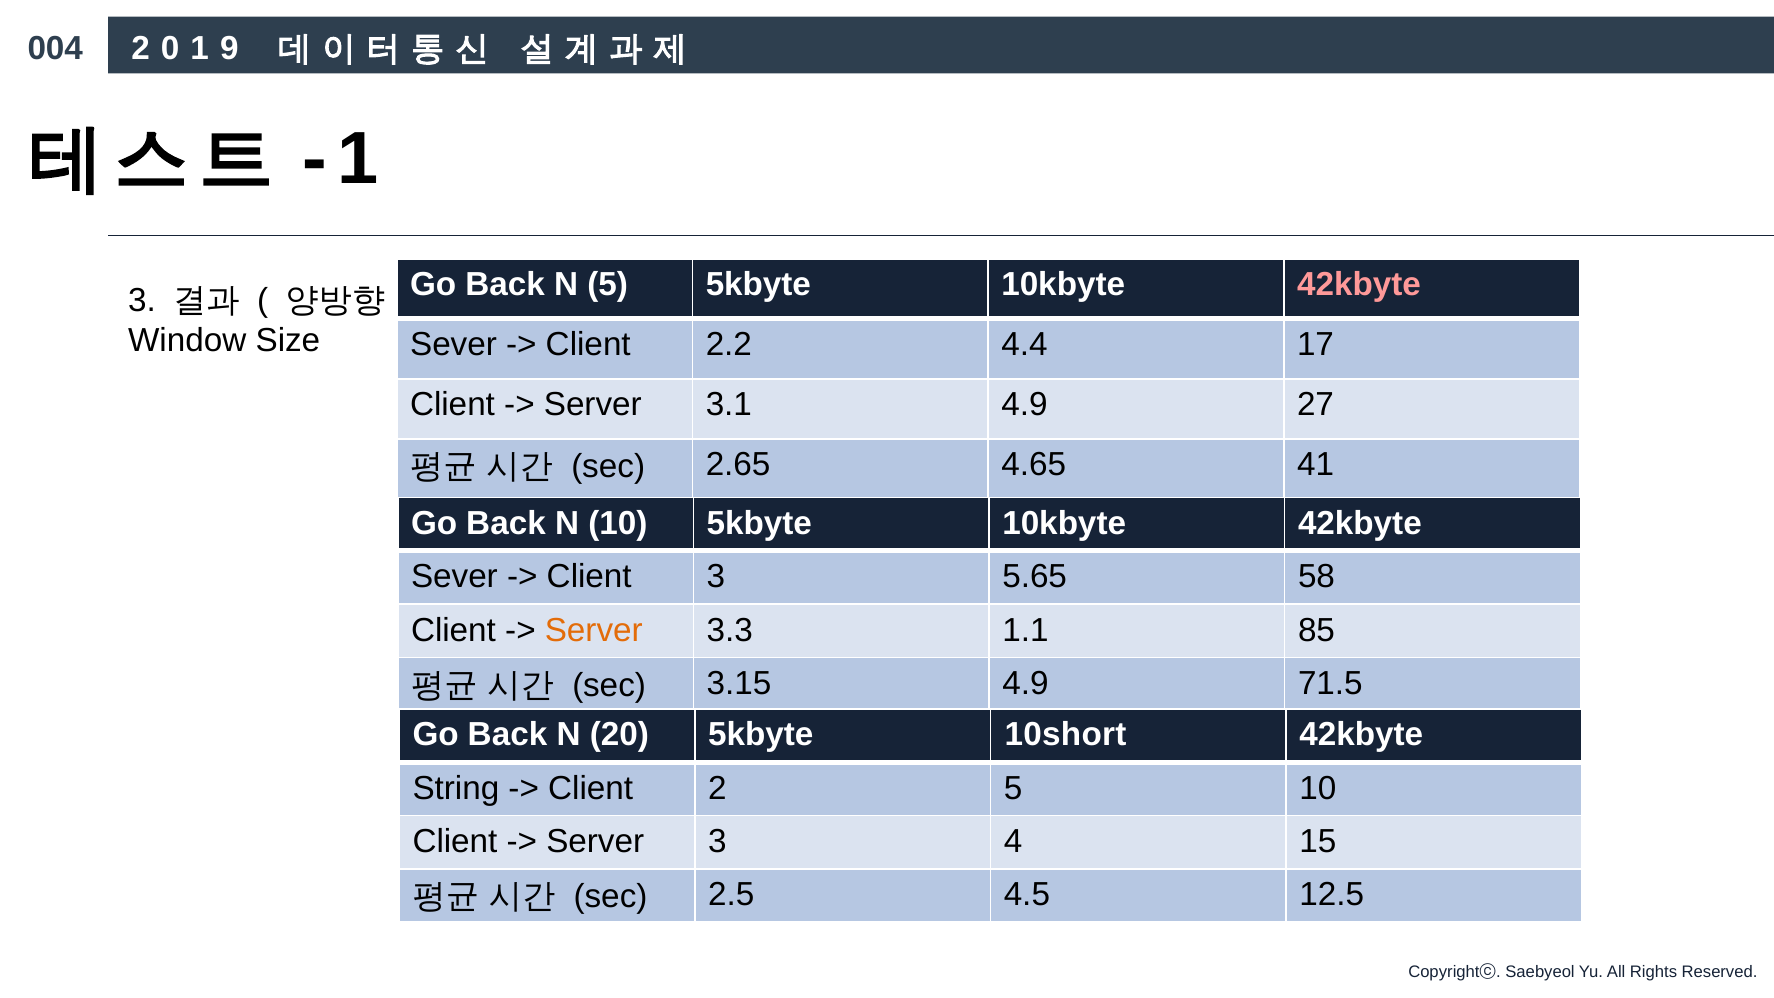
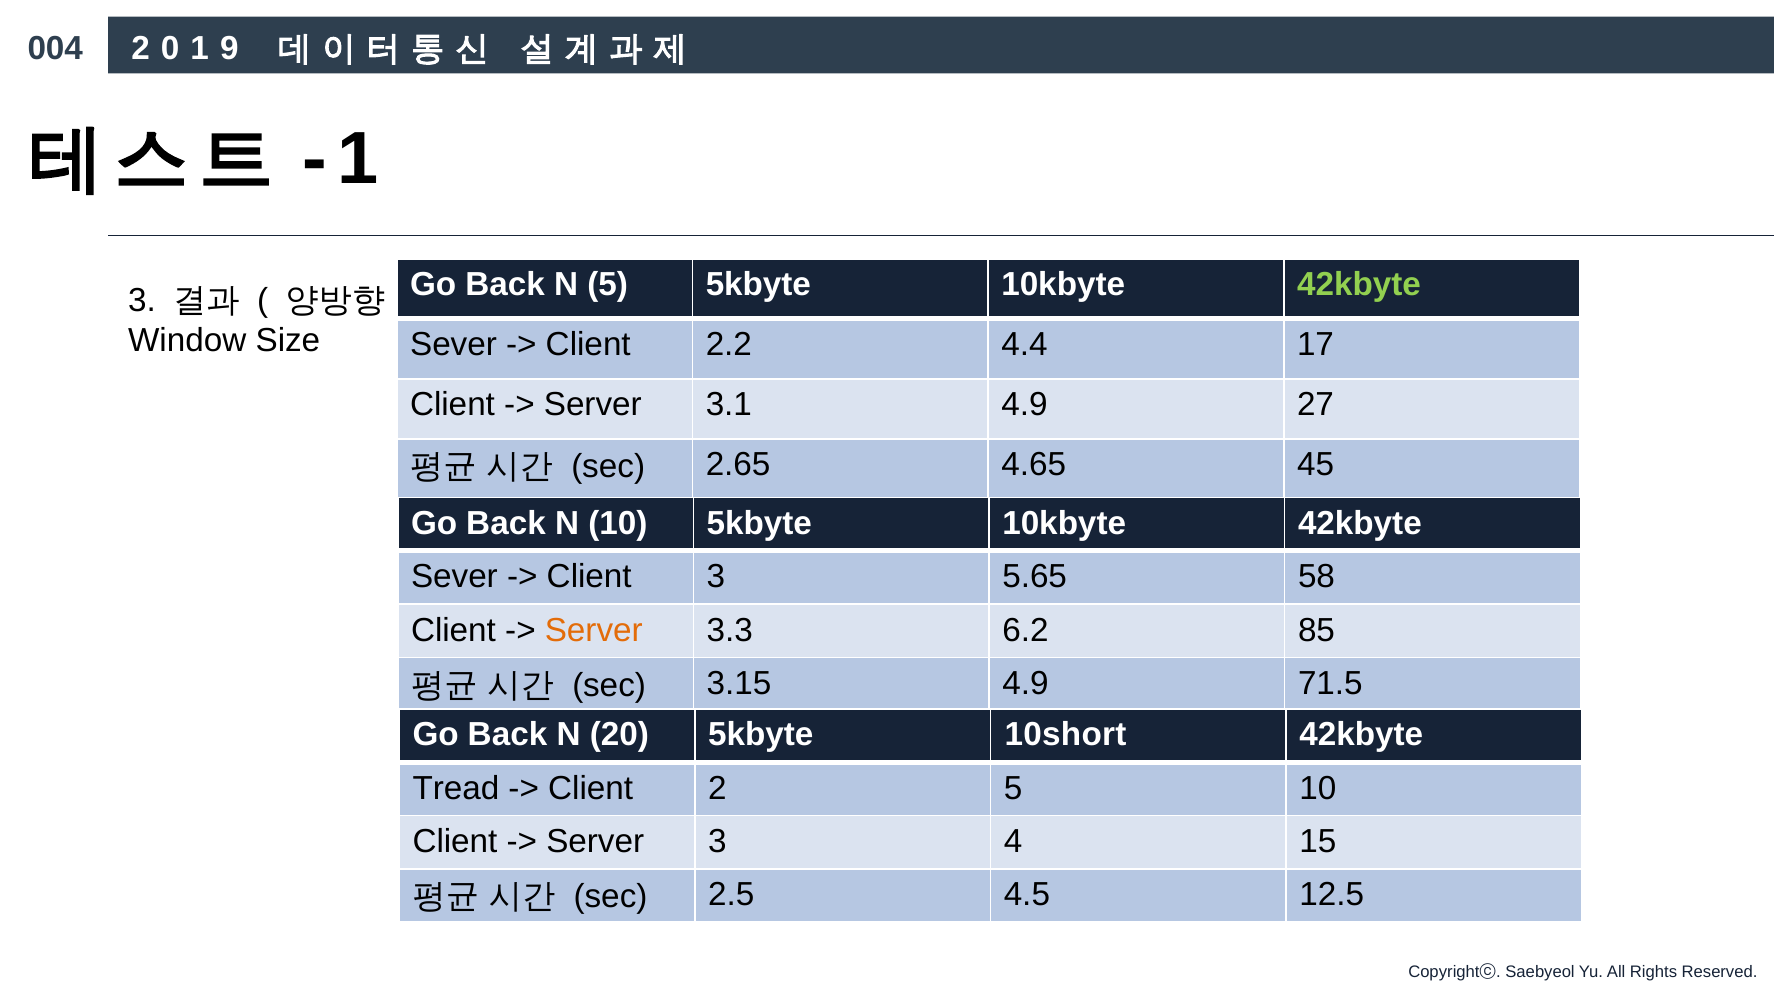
42kbyte at (1359, 285) colour: pink -> light green
41: 41 -> 45
1.1: 1.1 -> 6.2
String: String -> Tread
